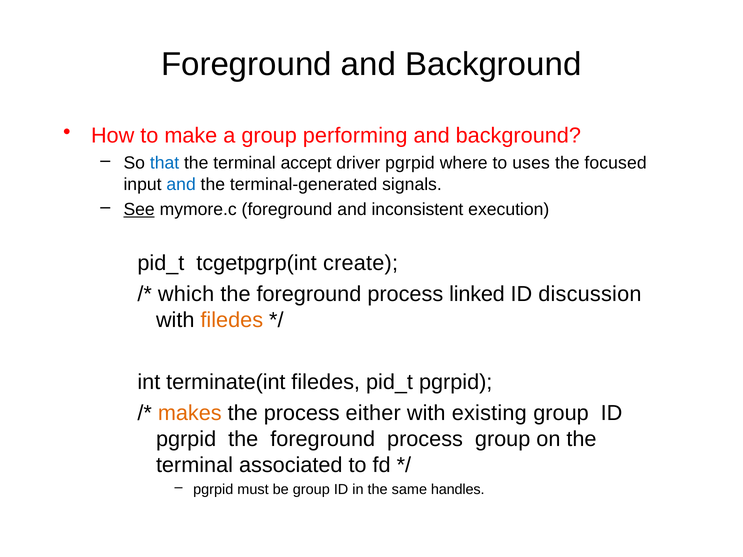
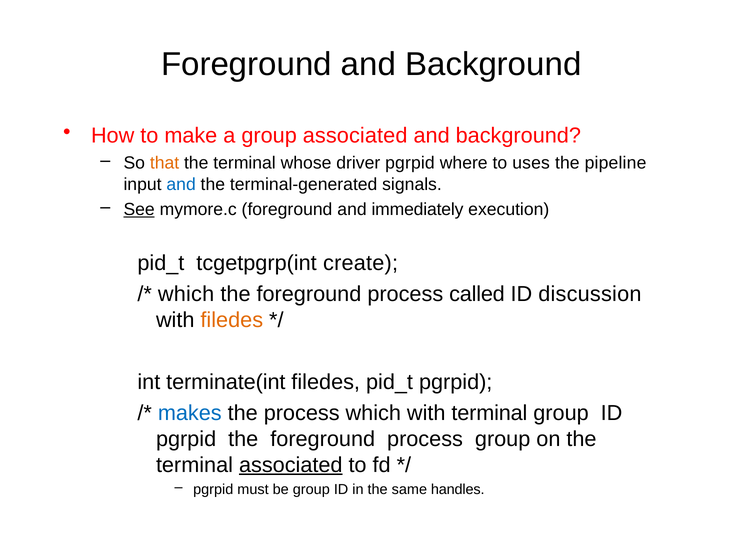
group performing: performing -> associated
that colour: blue -> orange
accept: accept -> whose
focused: focused -> pipeline
inconsistent: inconsistent -> immediately
linked: linked -> called
makes colour: orange -> blue
process either: either -> which
with existing: existing -> terminal
associated at (291, 465) underline: none -> present
